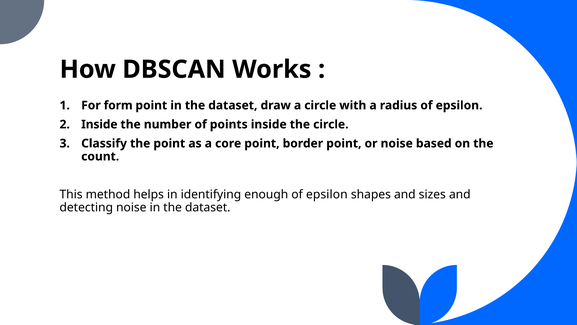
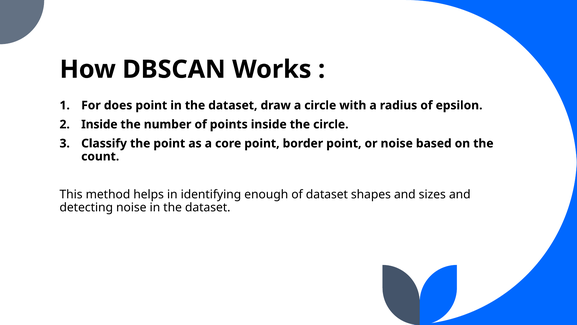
form: form -> does
epsilon at (327, 194): epsilon -> dataset
